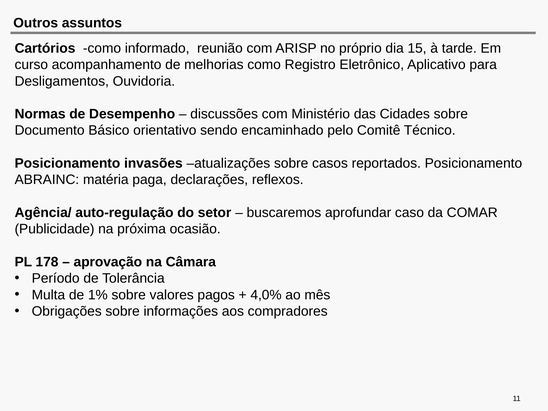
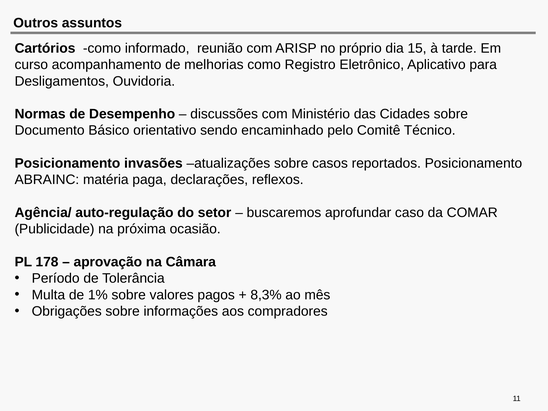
4,0%: 4,0% -> 8,3%
